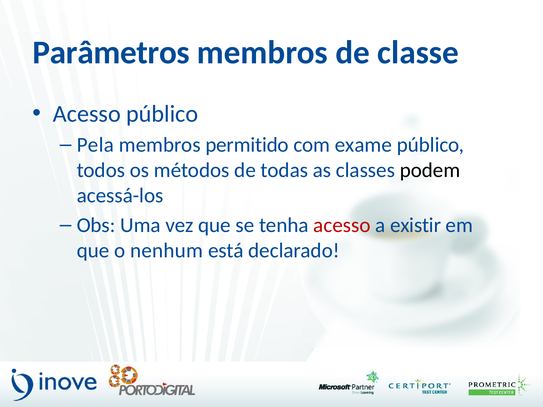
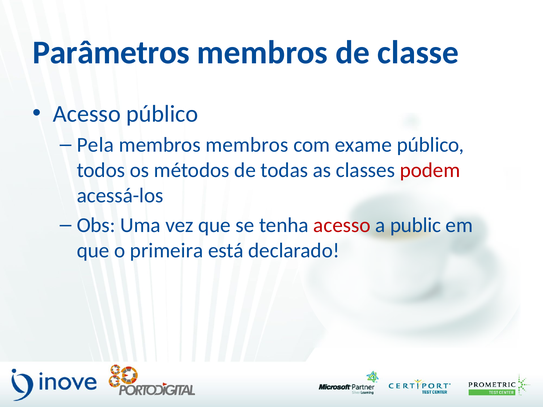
membros permitido: permitido -> membros
podem colour: black -> red
existir: existir -> public
nenhum: nenhum -> primeira
